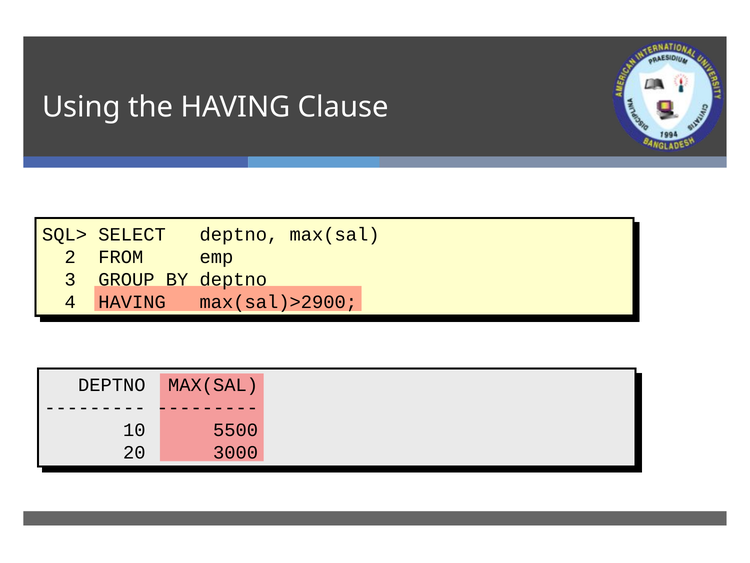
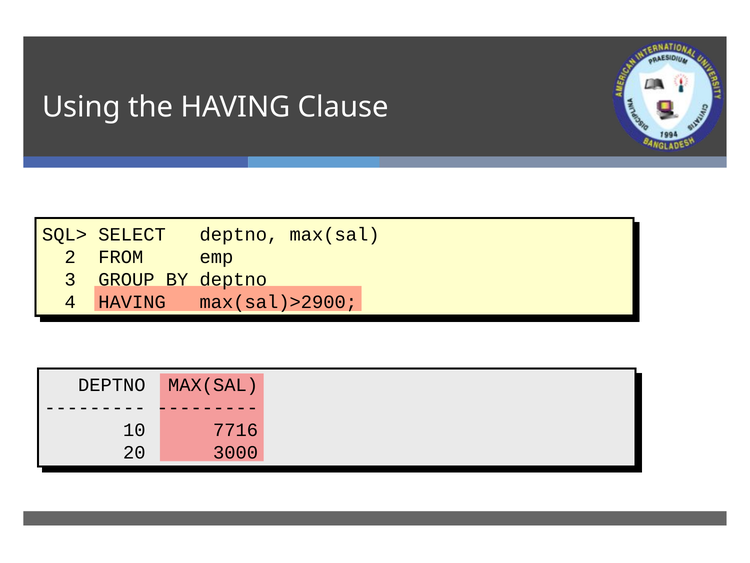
5500: 5500 -> 7716
